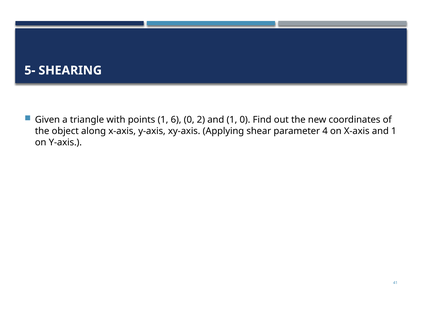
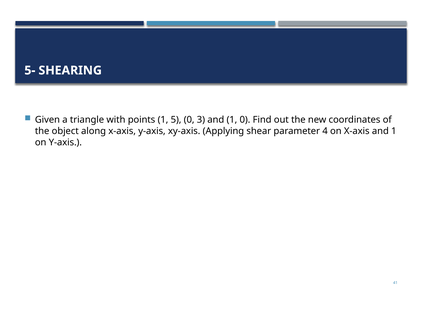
6: 6 -> 5
2: 2 -> 3
